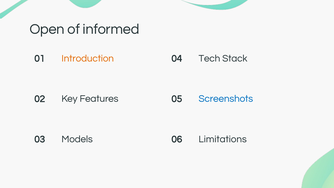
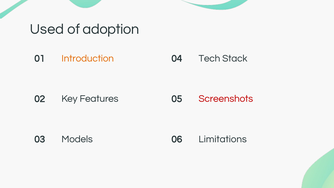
Open: Open -> Used
informed: informed -> adoption
Screenshots colour: blue -> red
